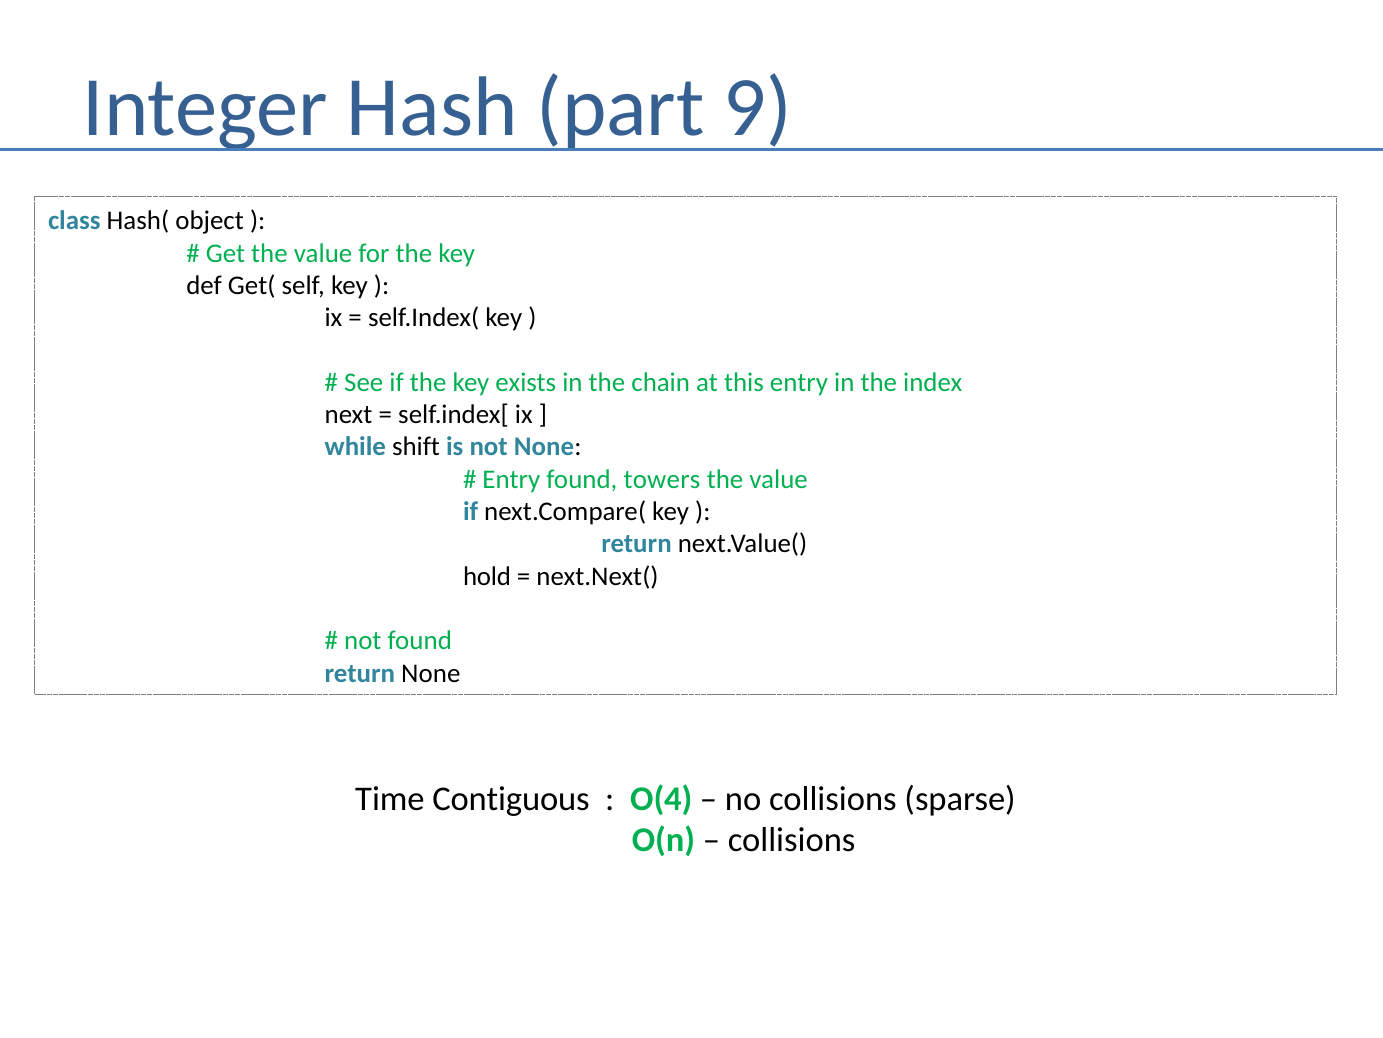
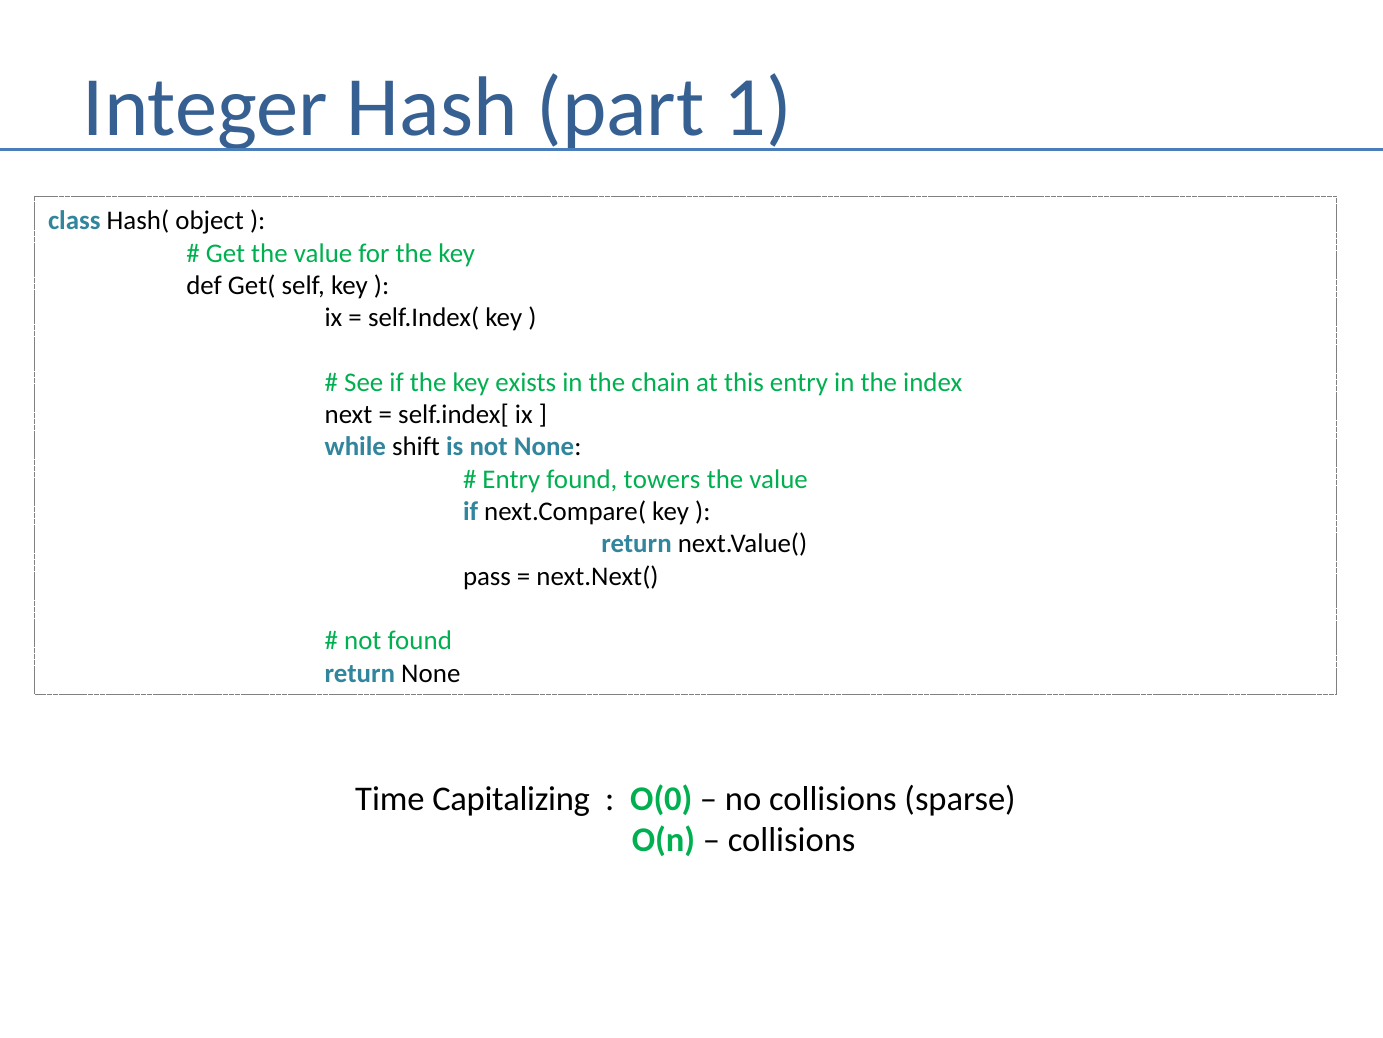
9: 9 -> 1
hold: hold -> pass
Contiguous: Contiguous -> Capitalizing
O(4: O(4 -> O(0
